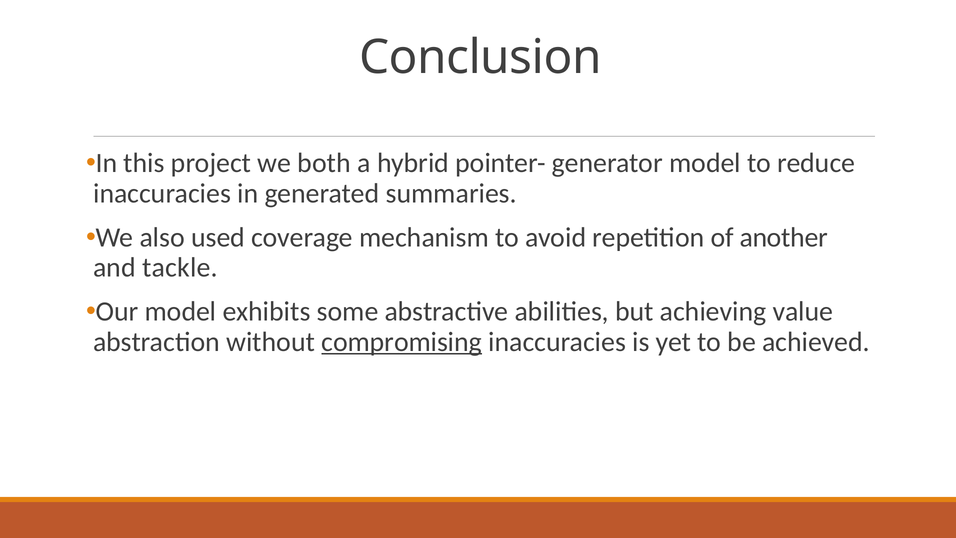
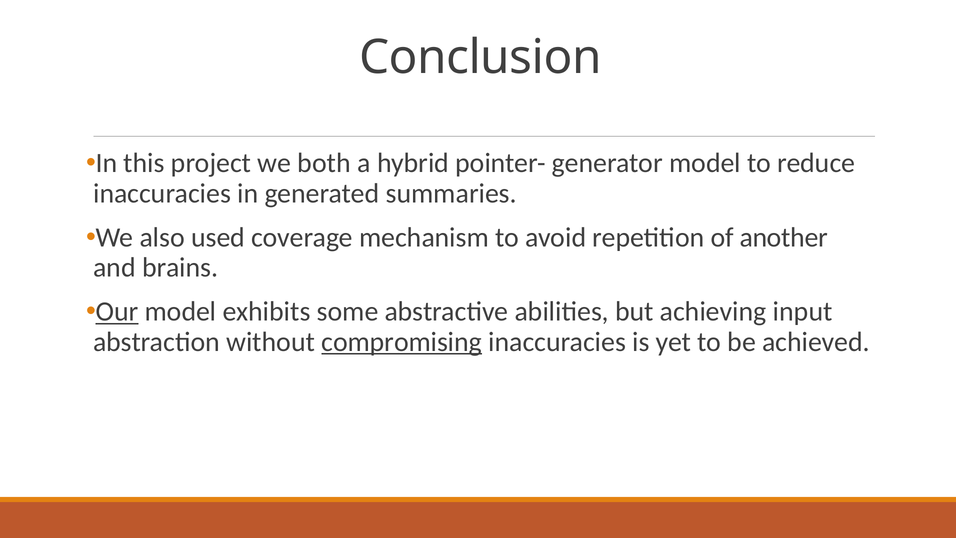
tackle: tackle -> brains
Our underline: none -> present
value: value -> input
